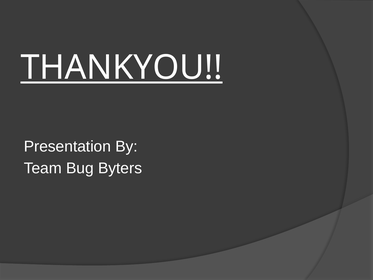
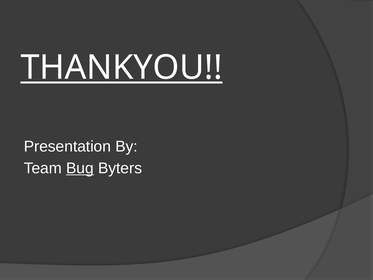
Bug underline: none -> present
